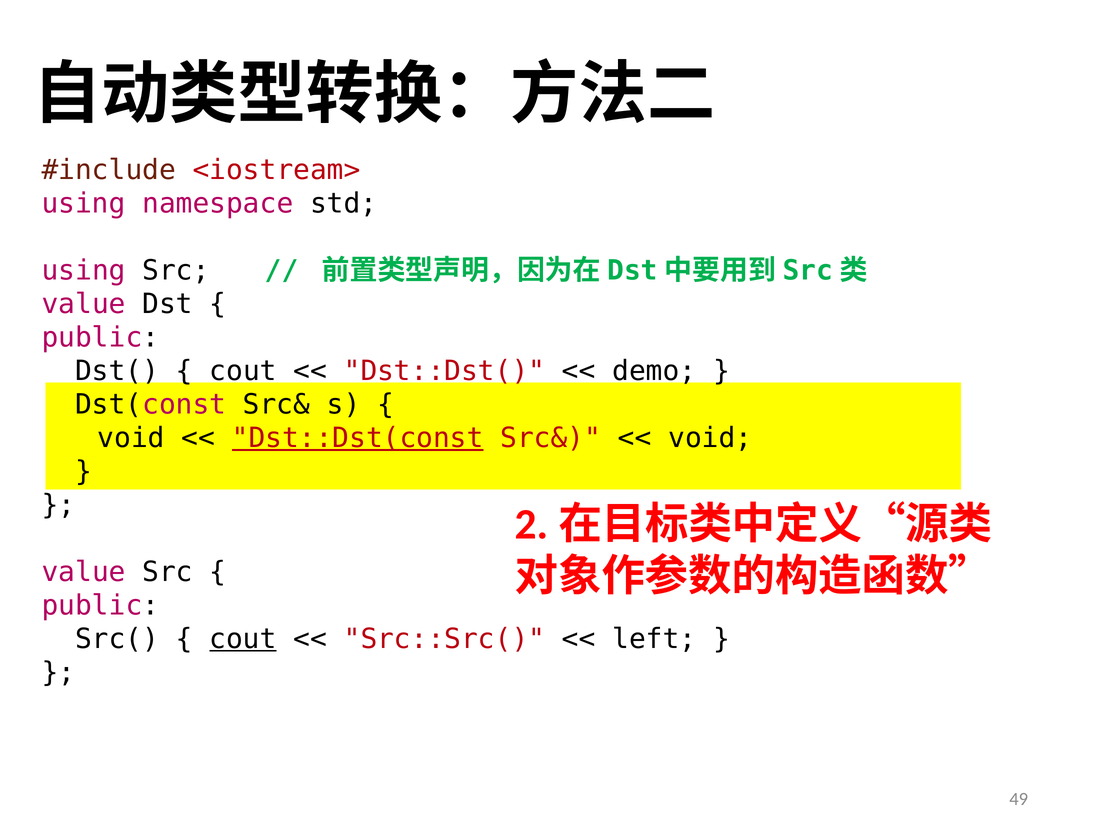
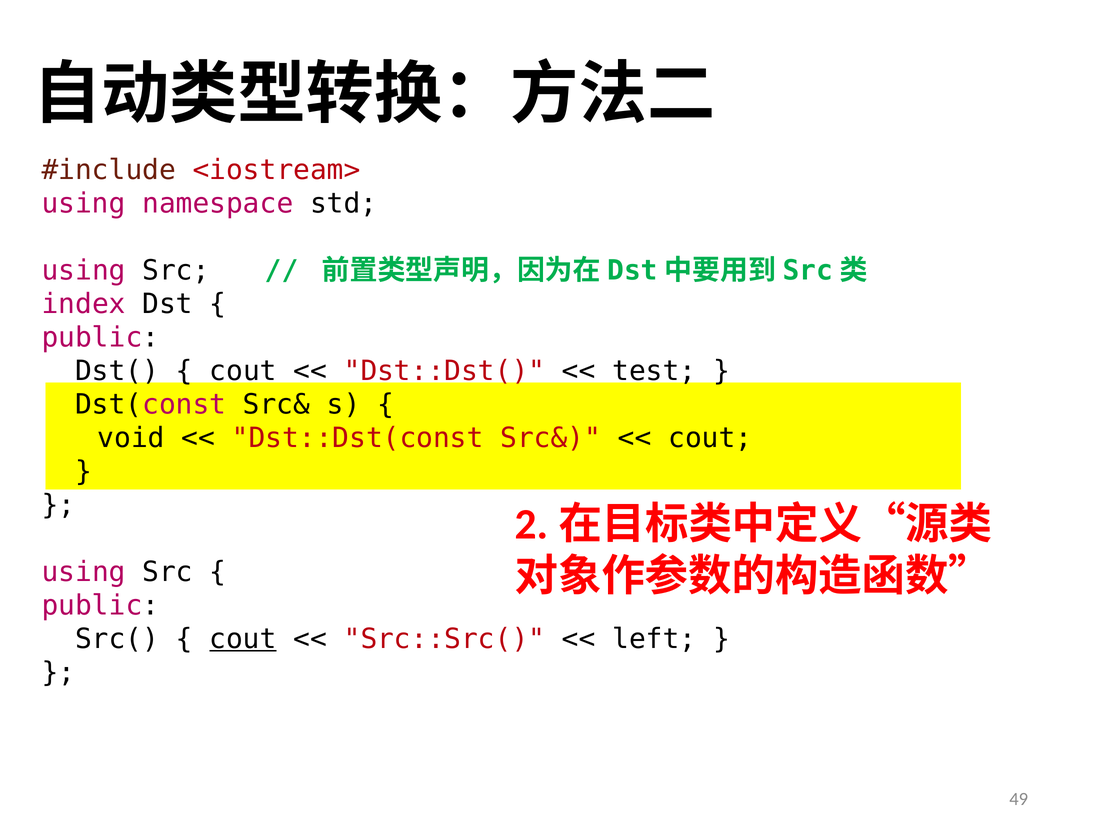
value at (84, 304): value -> index
demo: demo -> test
Dst::Dst(const underline: present -> none
void at (710, 438): void -> cout
value at (84, 572): value -> using
